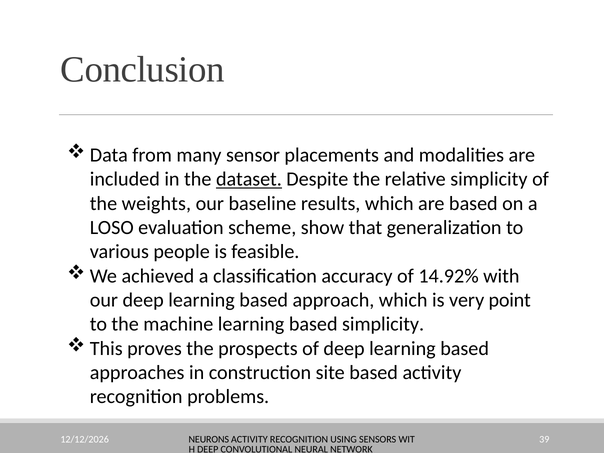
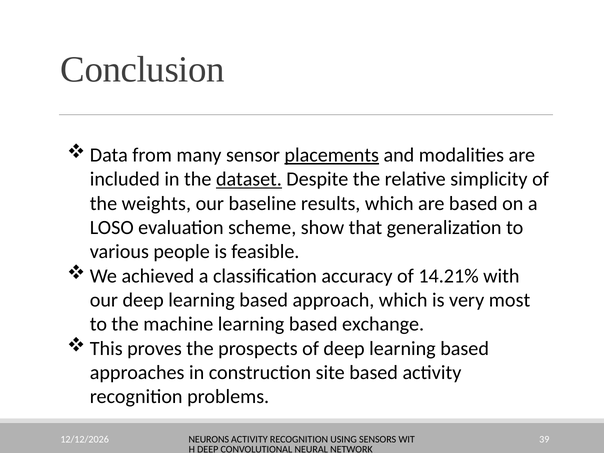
placements underline: none -> present
14.92%: 14.92% -> 14.21%
point: point -> most
based simplicity: simplicity -> exchange
